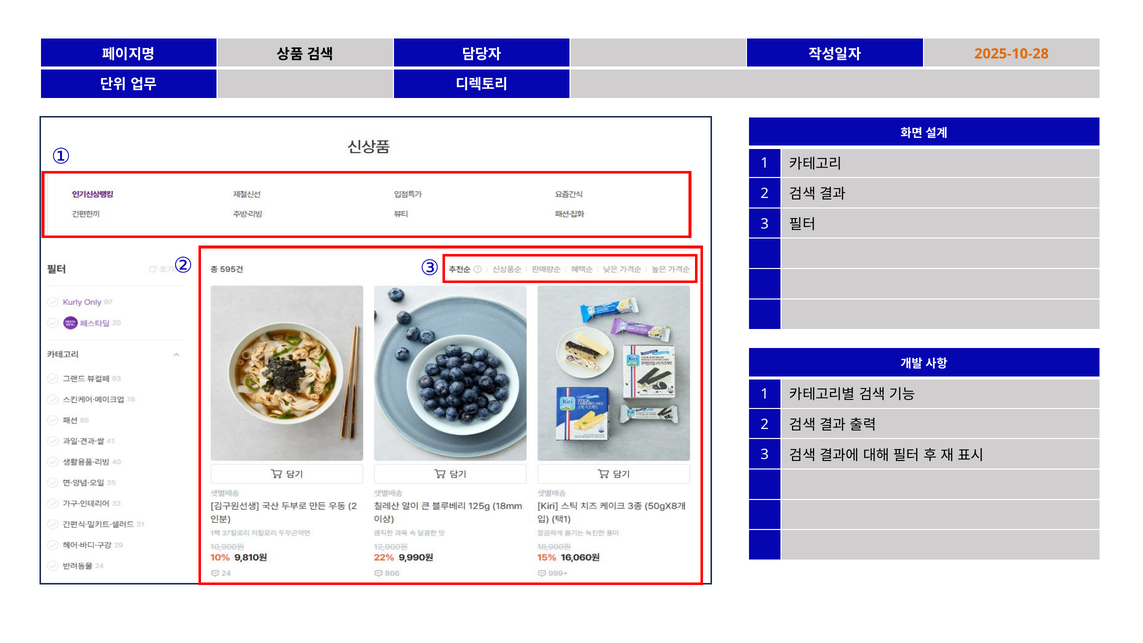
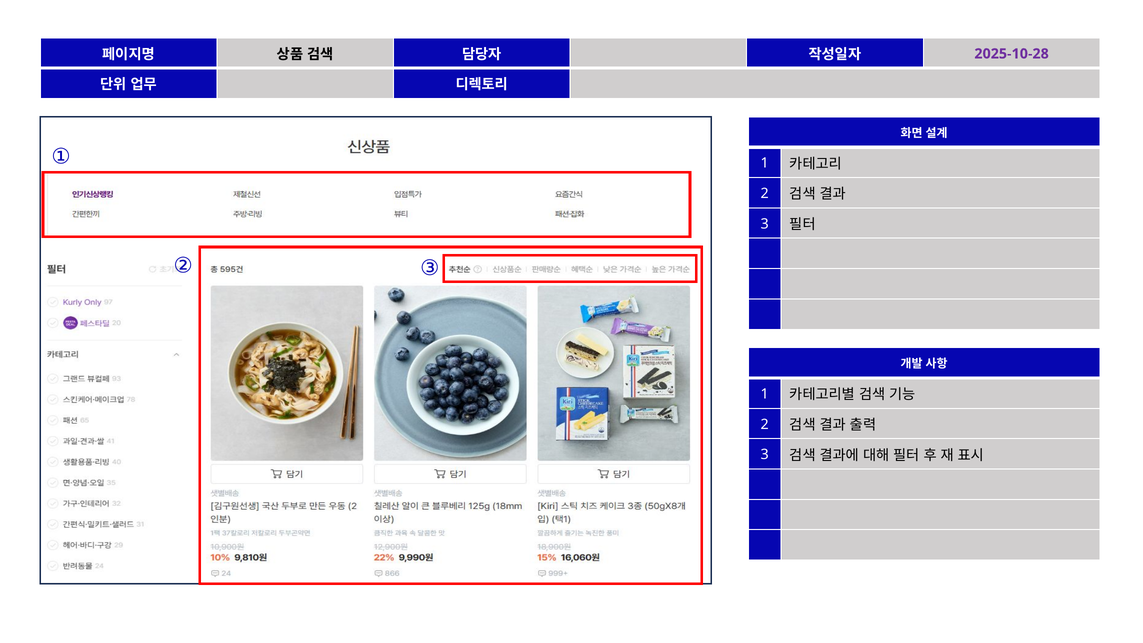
2025-10-28 colour: orange -> purple
